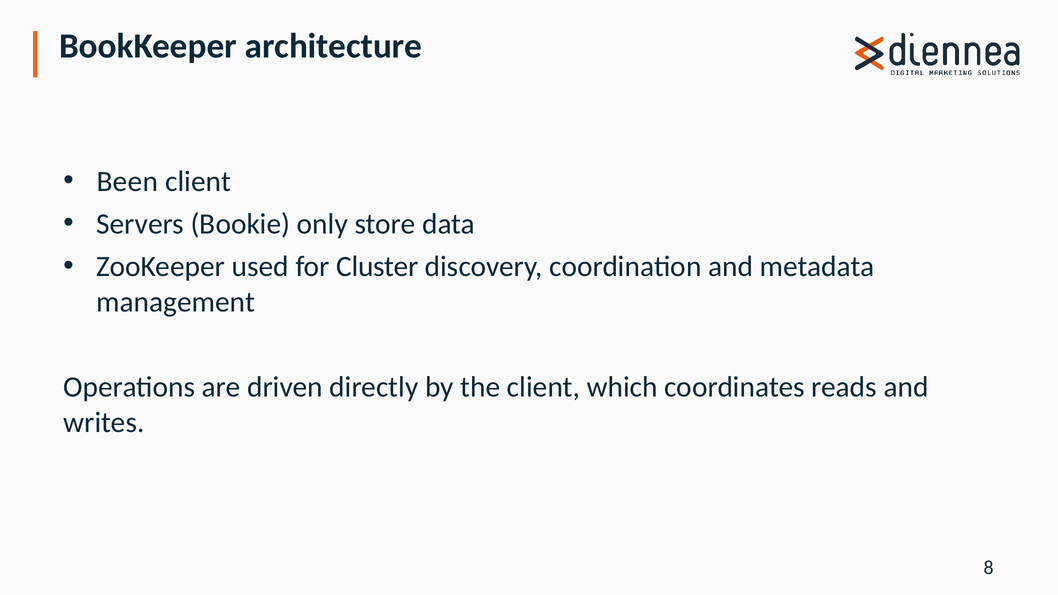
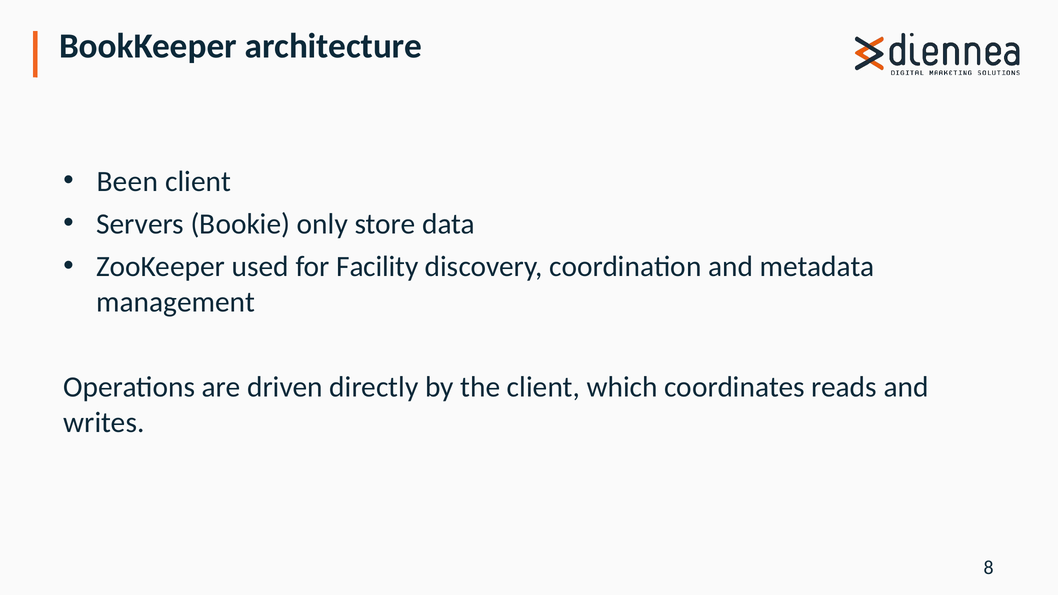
Cluster: Cluster -> Facility
